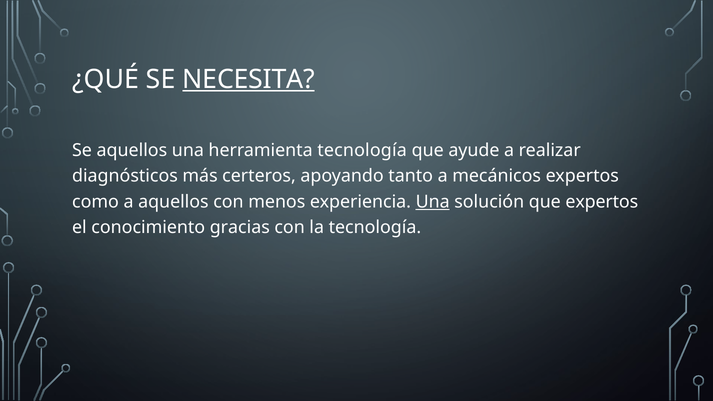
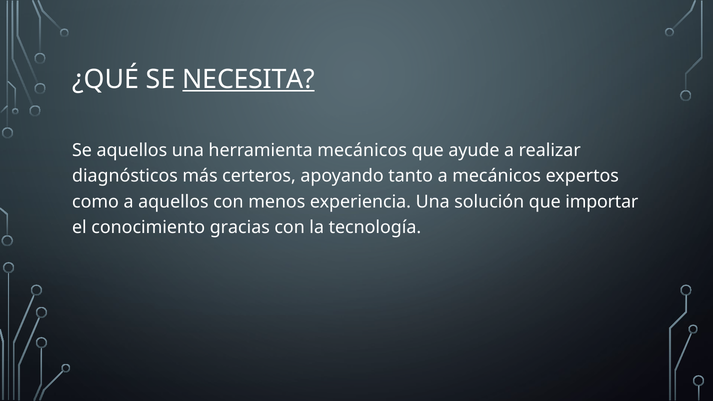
herramienta tecnología: tecnología -> mecánicos
Una at (433, 202) underline: present -> none
que expertos: expertos -> importar
